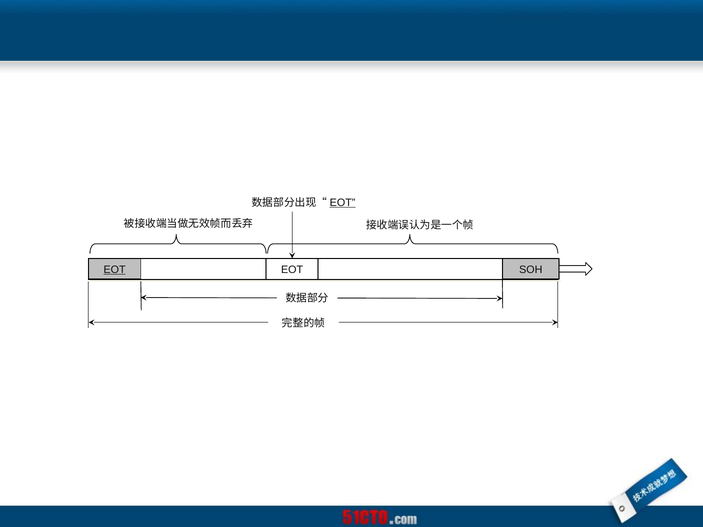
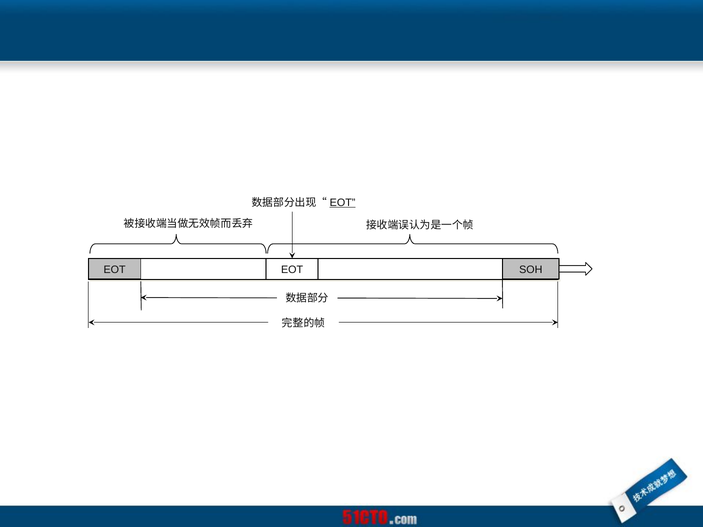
EOT at (115, 270) underline: present -> none
